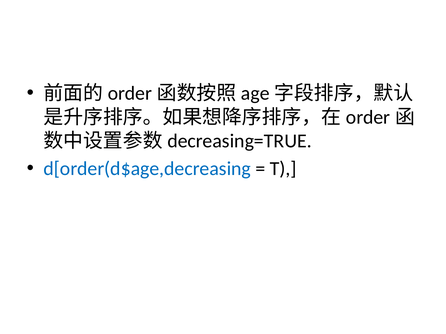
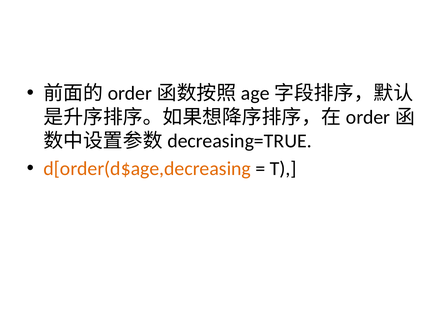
d[order(d$age,decreasing colour: blue -> orange
